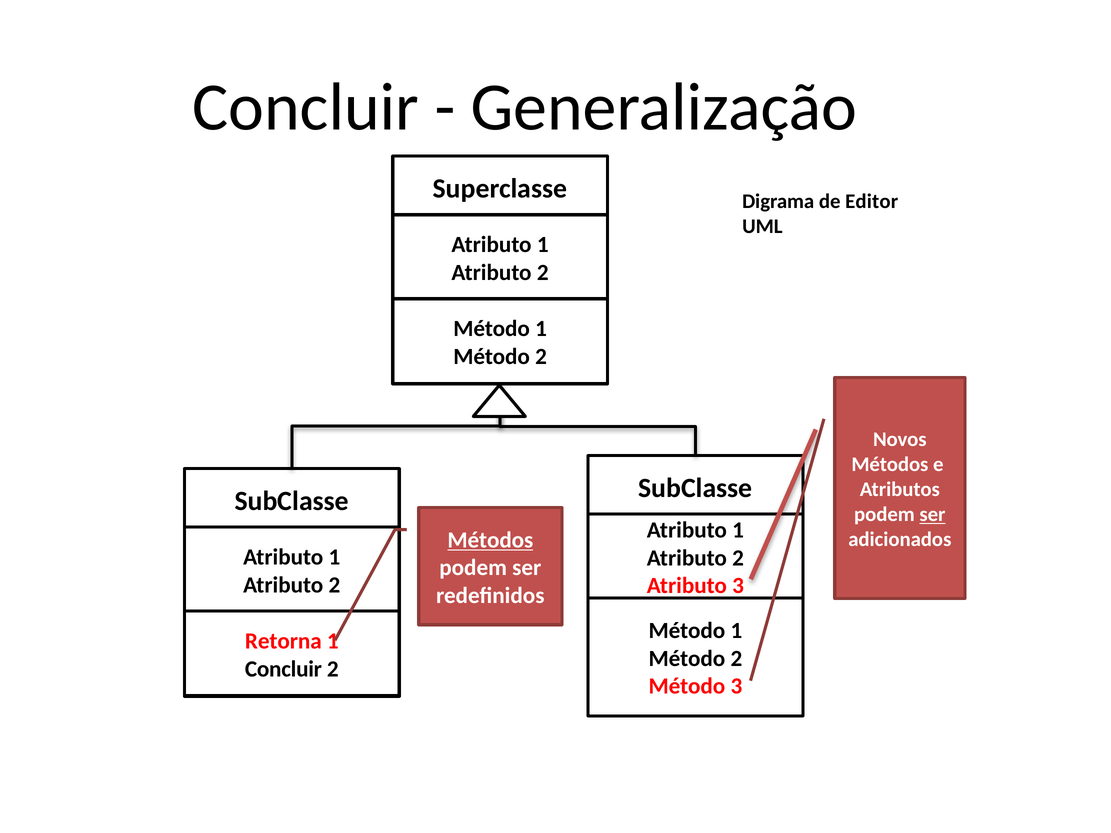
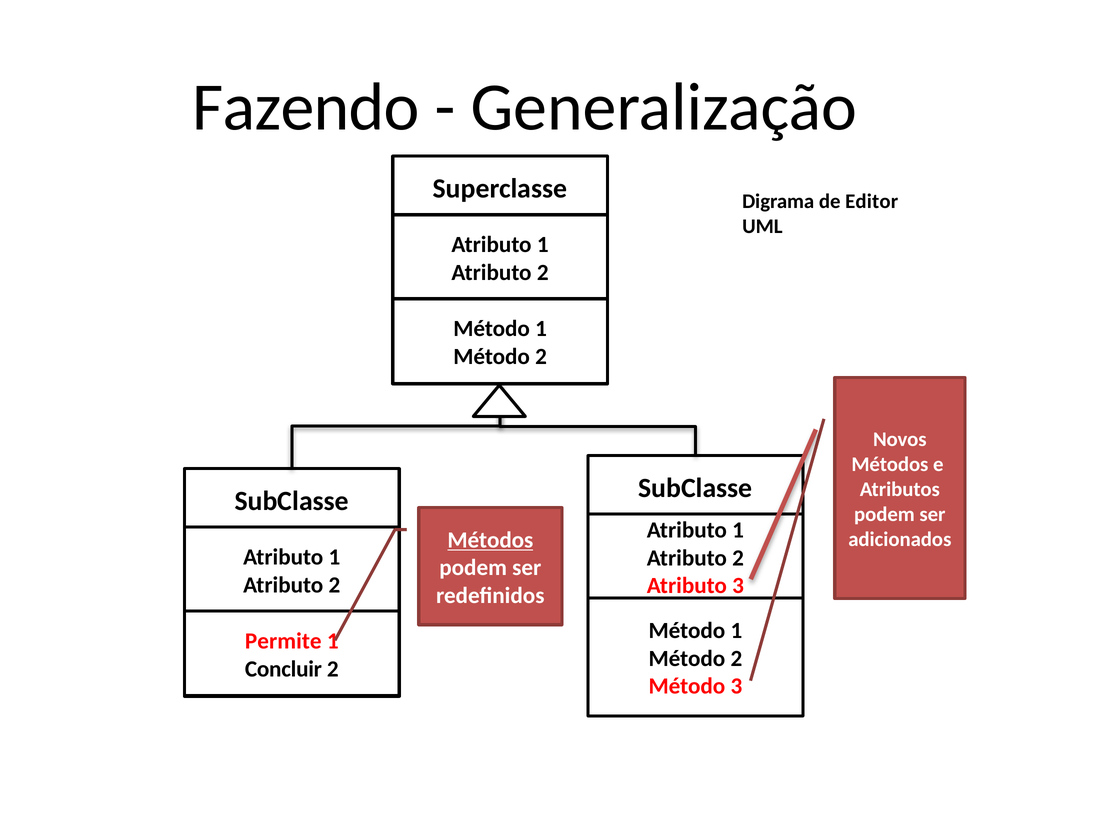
Concluir at (306, 108): Concluir -> Fazendo
ser at (932, 515) underline: present -> none
Retorna: Retorna -> Permite
